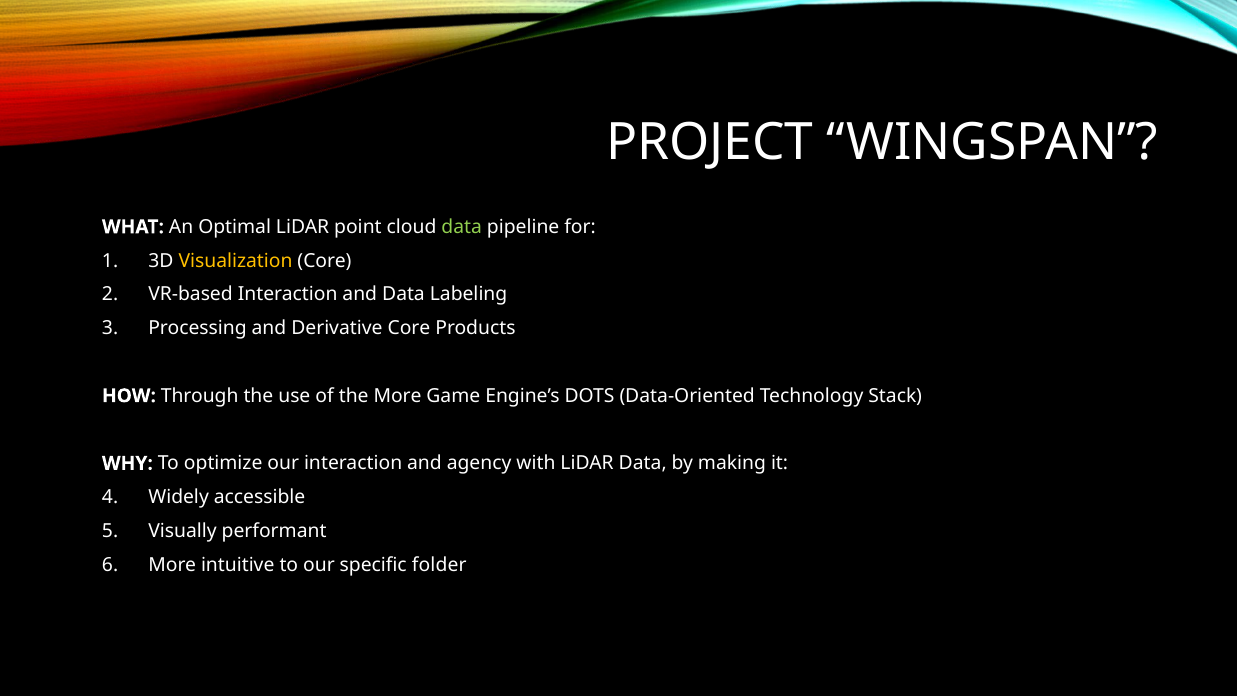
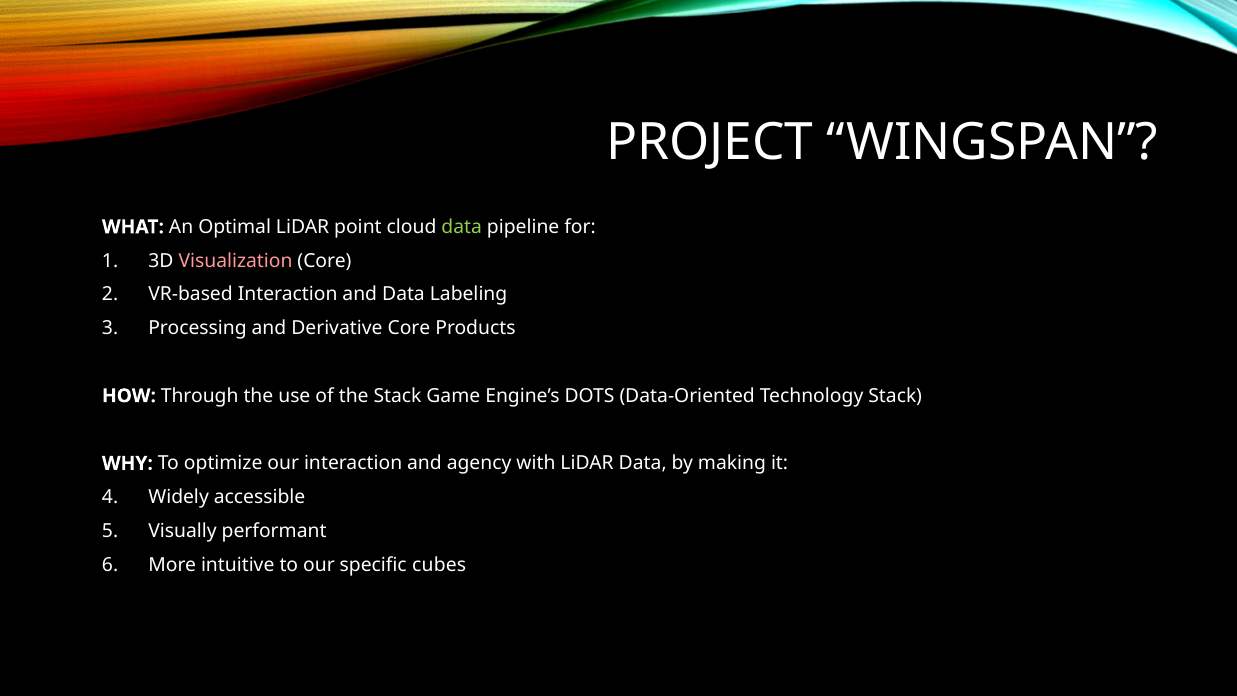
Visualization colour: yellow -> pink
the More: More -> Stack
folder: folder -> cubes
